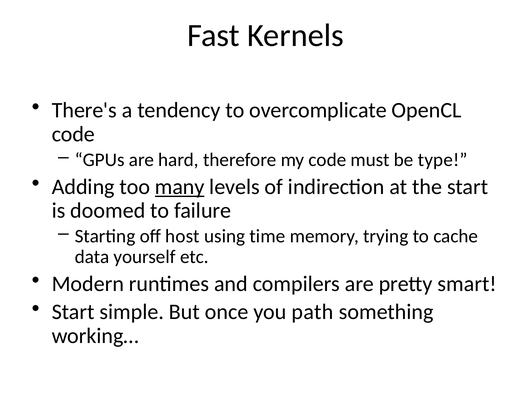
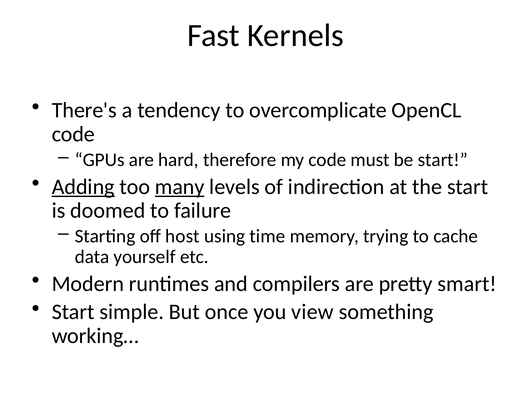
be type: type -> start
Adding underline: none -> present
path: path -> view
